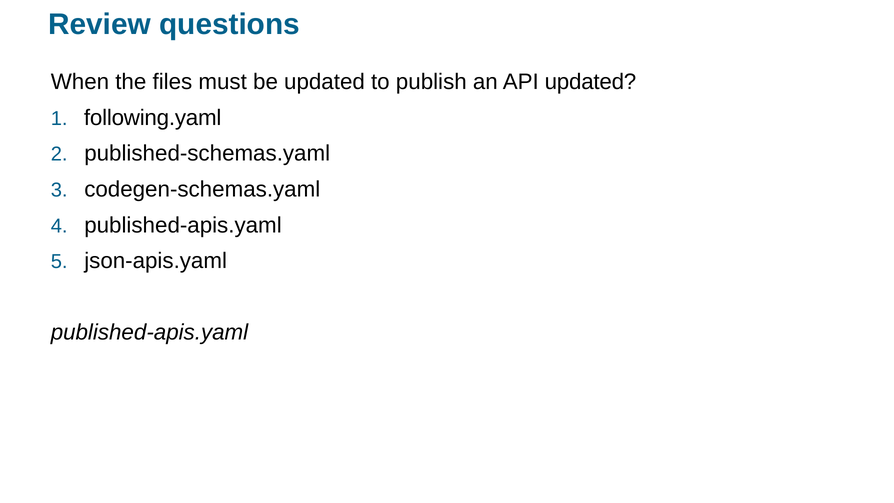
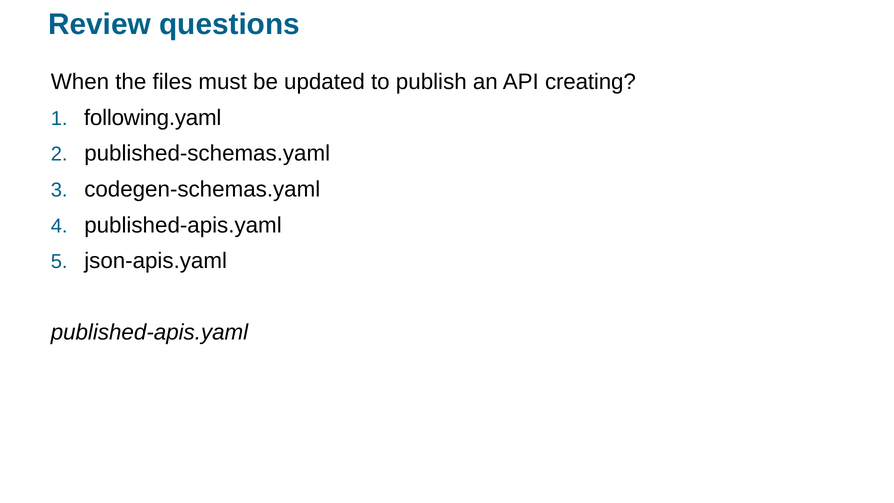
API updated: updated -> creating
